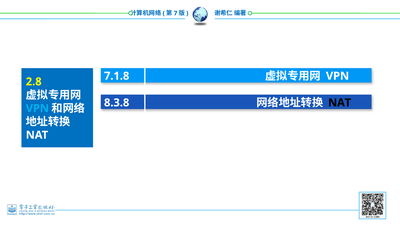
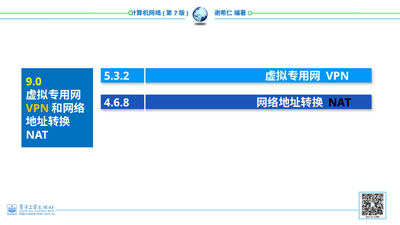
7.1.8: 7.1.8 -> 5.3.2
2.8: 2.8 -> 9.0
8.3.8: 8.3.8 -> 4.6.8
VPN at (37, 108) colour: light blue -> yellow
